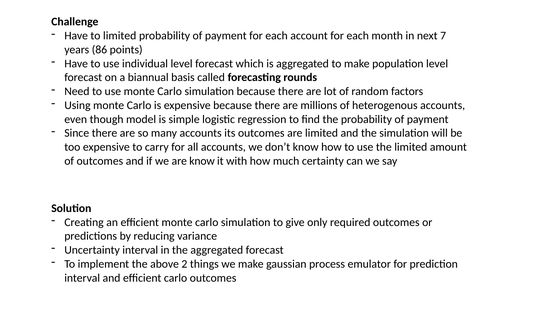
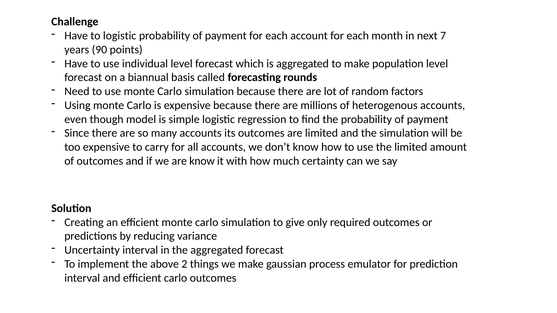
to limited: limited -> logistic
86: 86 -> 90
